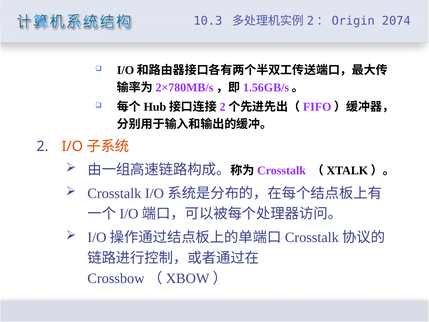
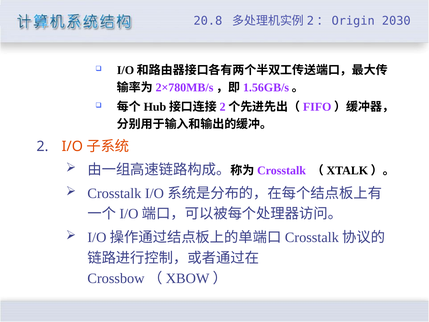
10.3: 10.3 -> 20.8
2074: 2074 -> 2030
